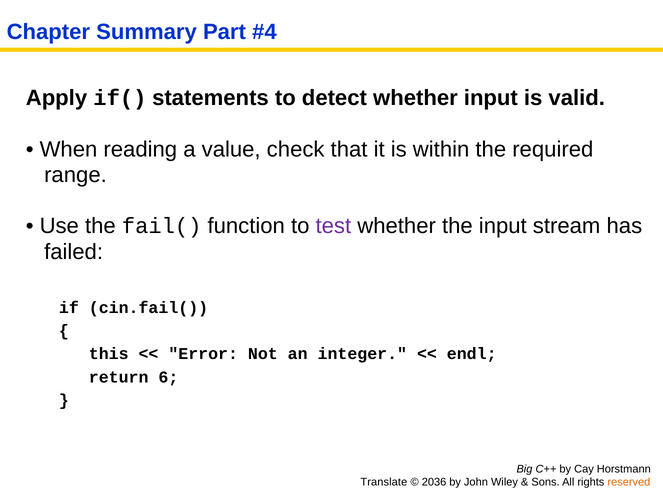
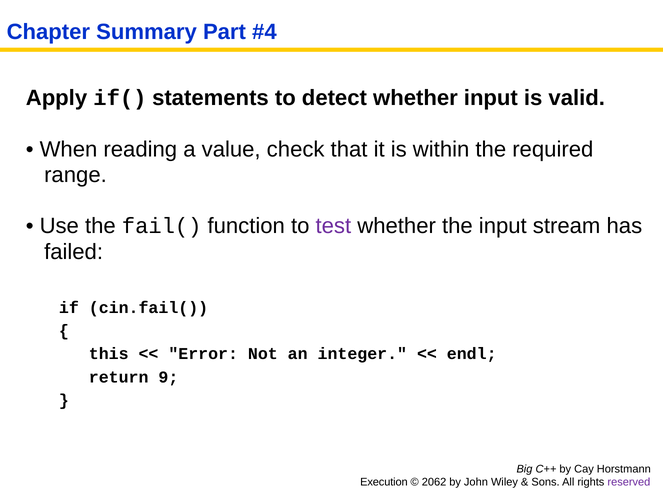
6: 6 -> 9
Translate: Translate -> Execution
2036: 2036 -> 2062
reserved colour: orange -> purple
